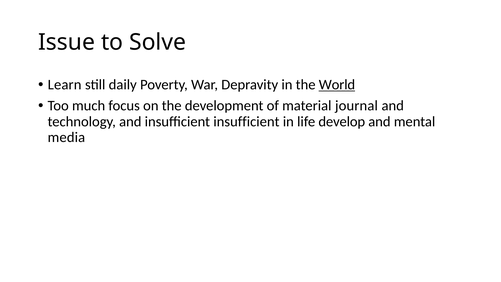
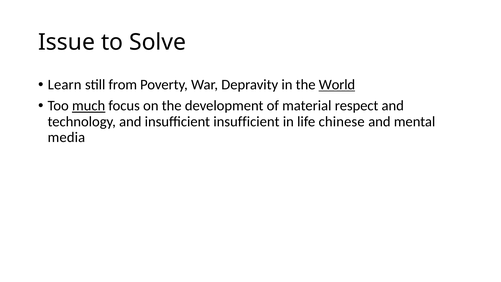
daily: daily -> from
much underline: none -> present
journal: journal -> respect
develop: develop -> chinese
